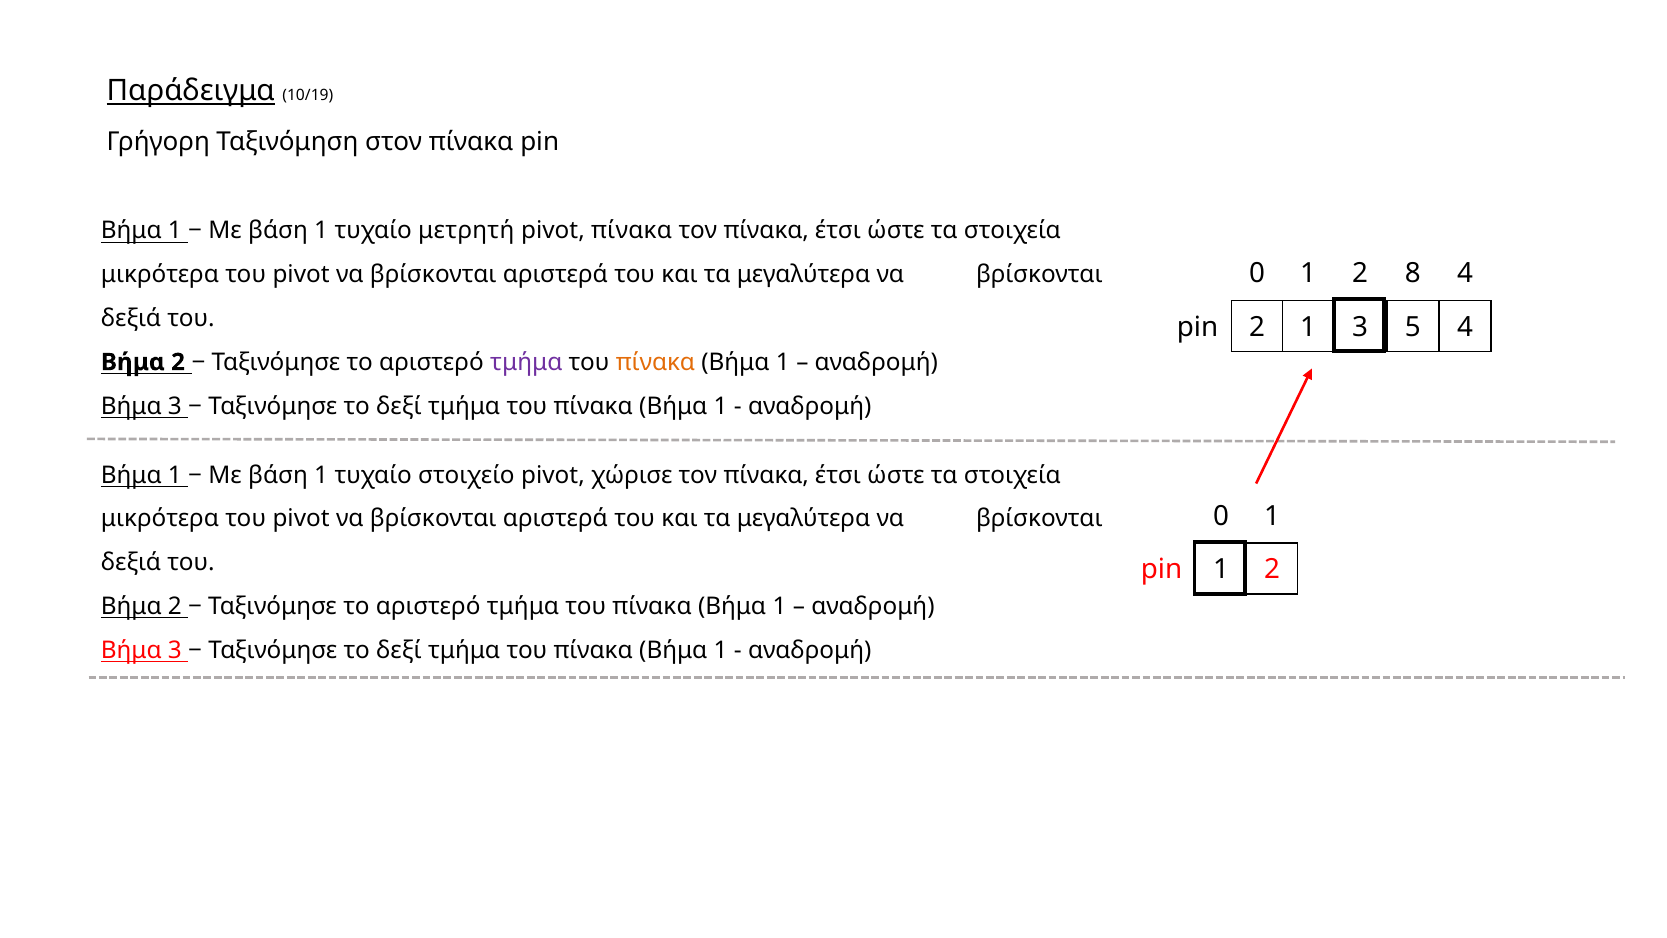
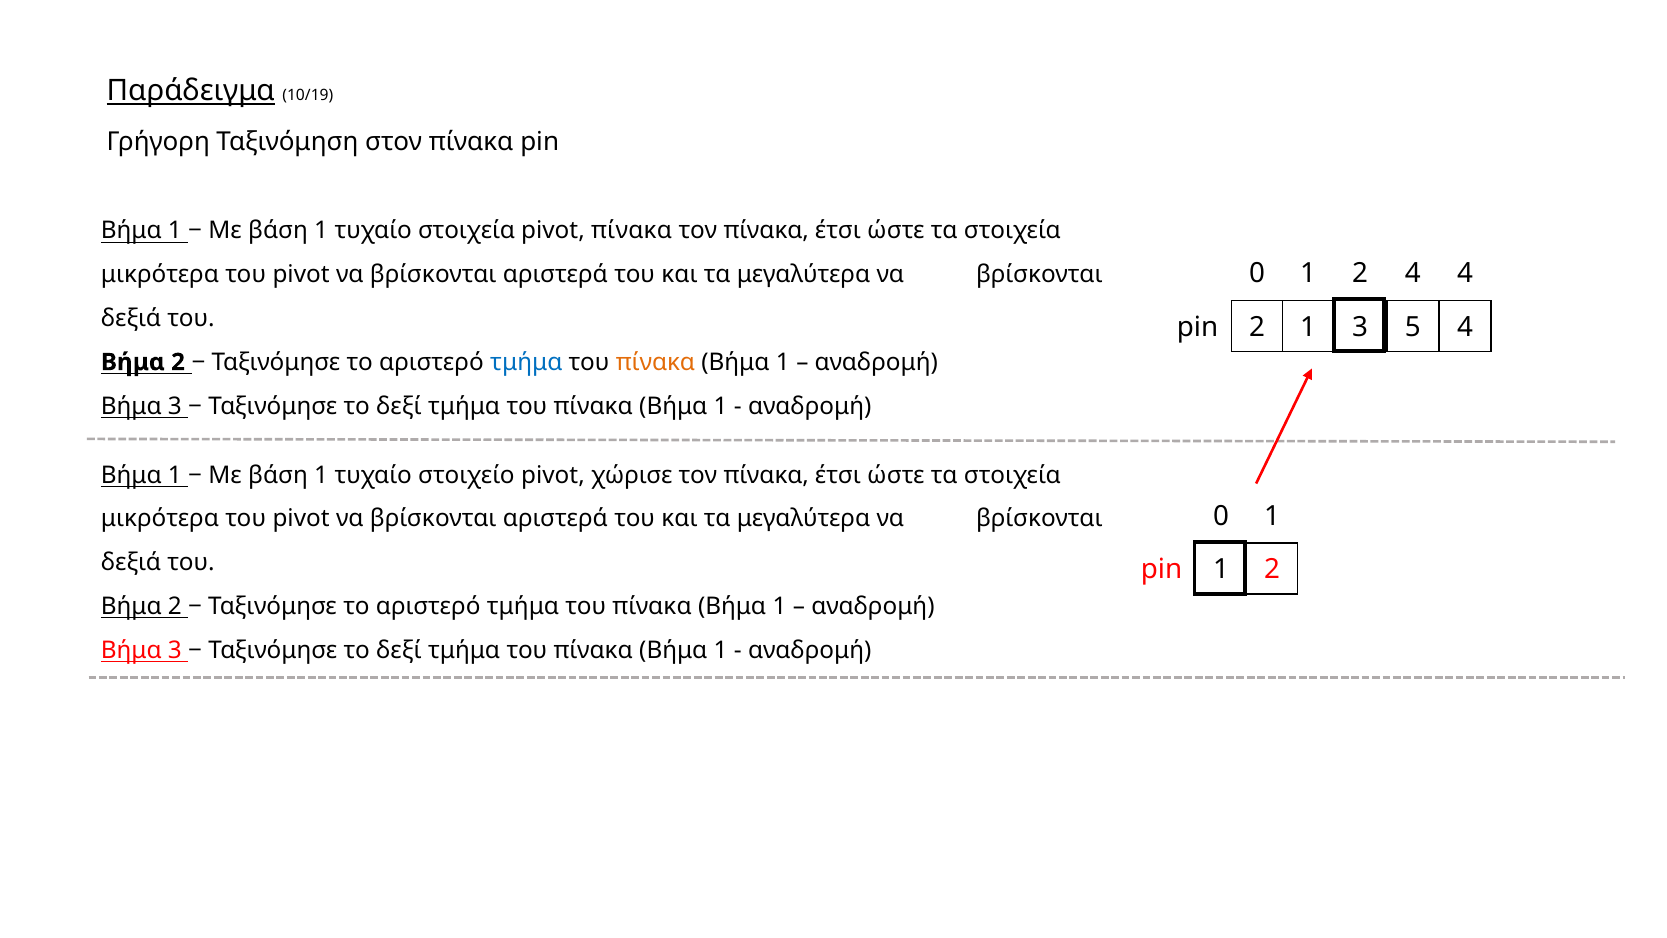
τυχαίο μετρητή: μετρητή -> στοιχεία
2 8: 8 -> 4
τμήμα at (526, 362) colour: purple -> blue
